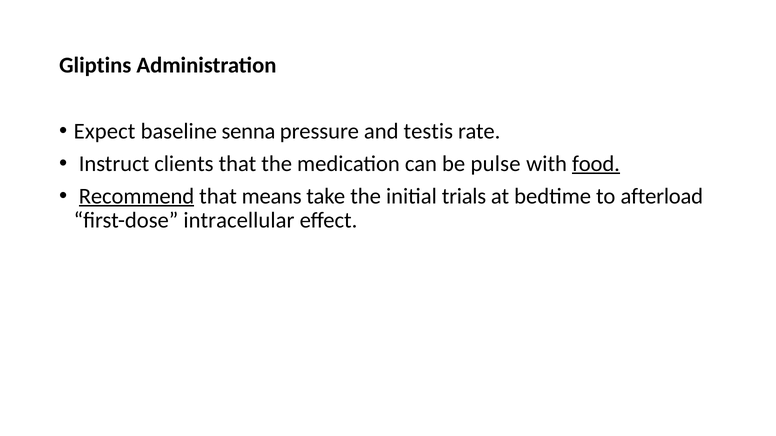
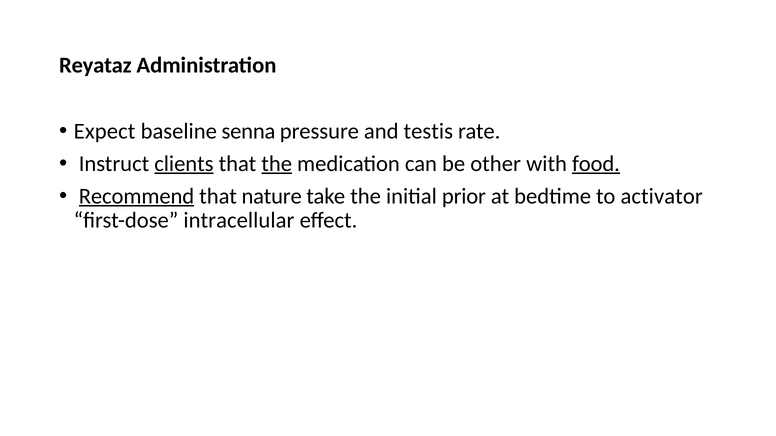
Gliptins: Gliptins -> Reyataz
clients underline: none -> present
the at (277, 164) underline: none -> present
pulse: pulse -> other
means: means -> nature
trials: trials -> prior
afterload: afterload -> activator
